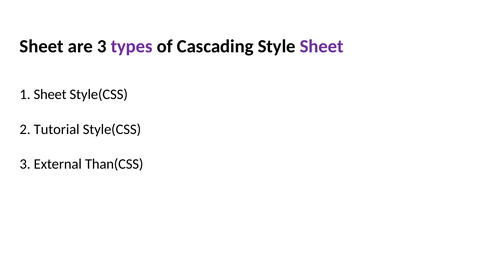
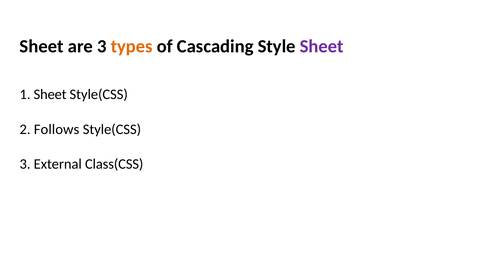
types colour: purple -> orange
Tutorial: Tutorial -> Follows
Than(CSS: Than(CSS -> Class(CSS
